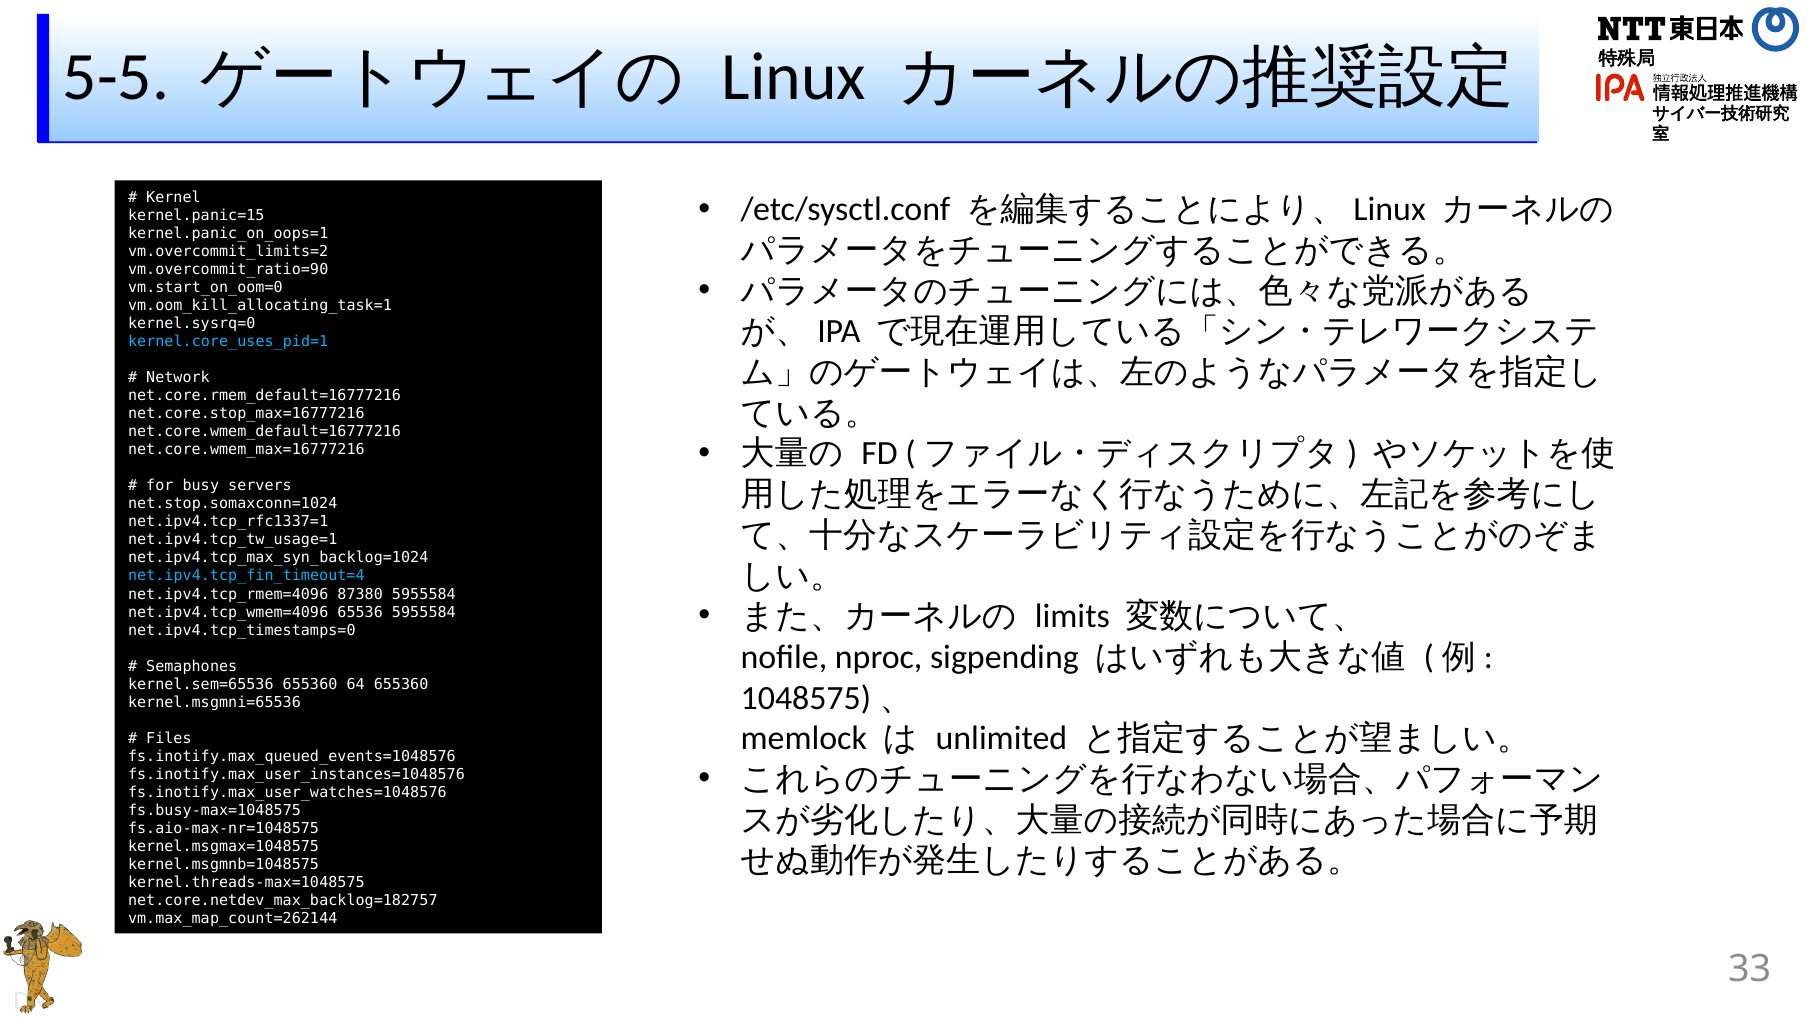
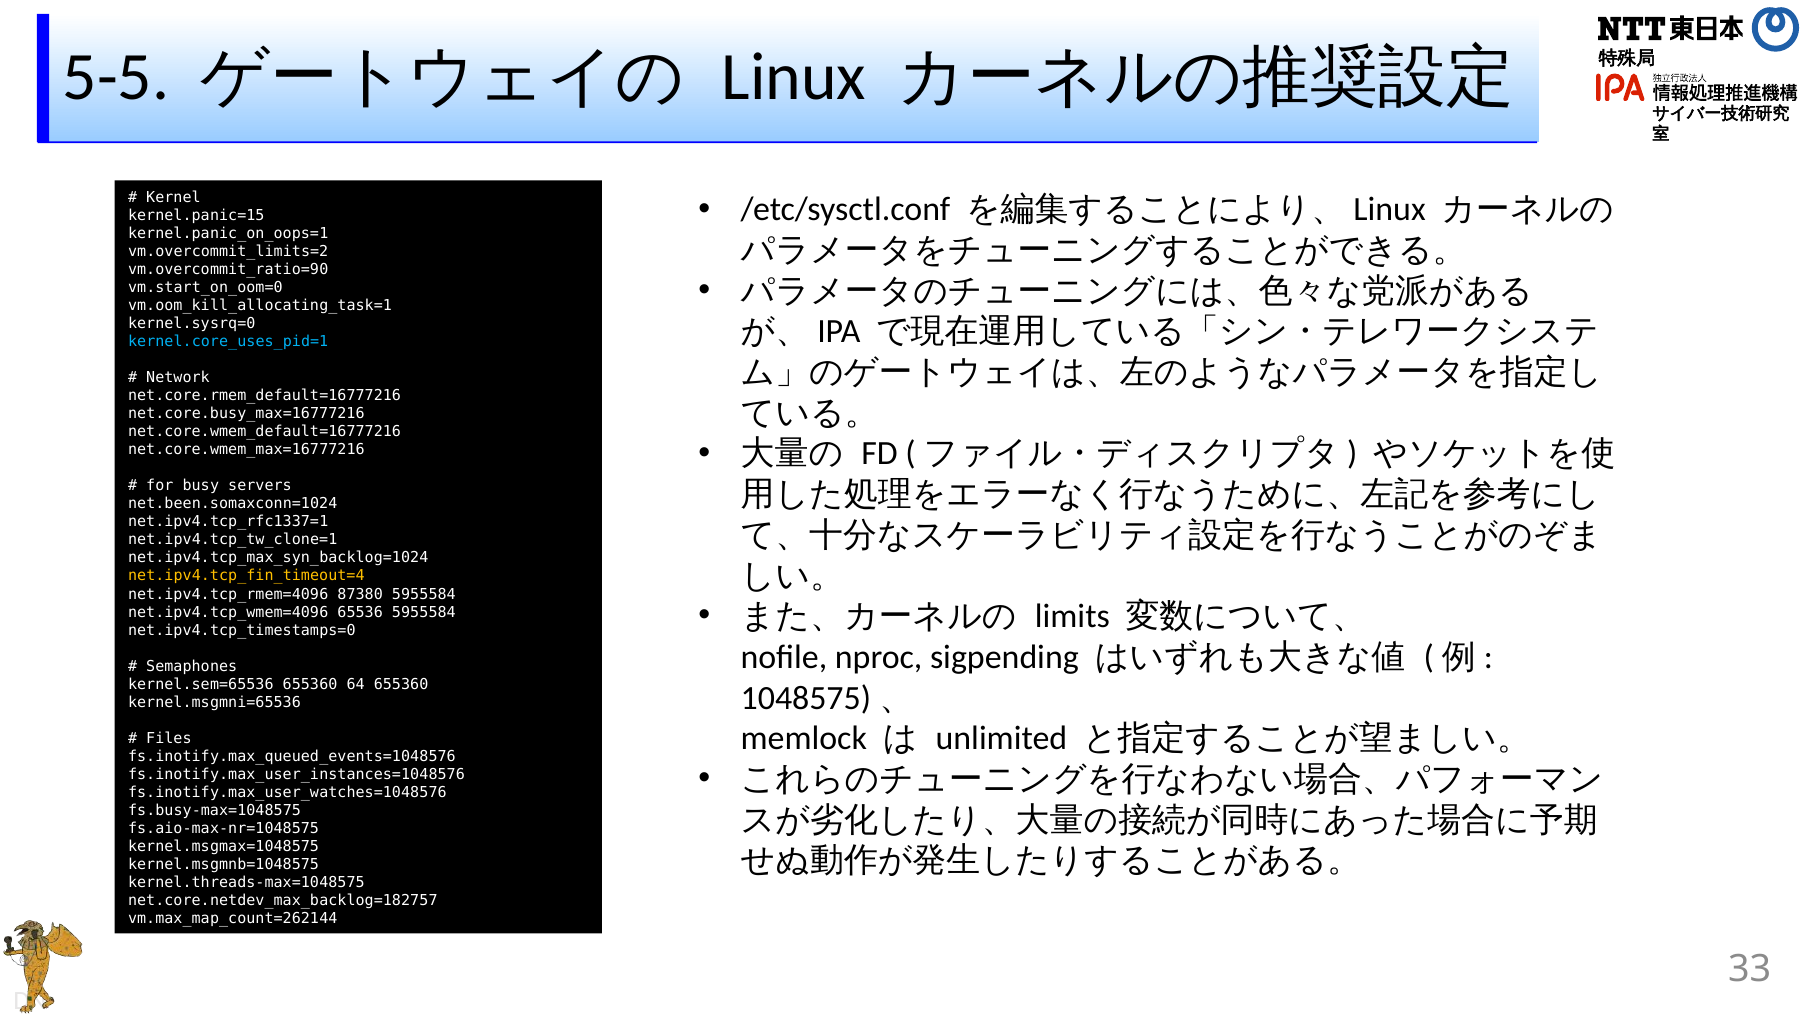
net.core.stop_max=16777216: net.core.stop_max=16777216 -> net.core.busy_max=16777216
net.stop.somaxconn=1024: net.stop.somaxconn=1024 -> net.been.somaxconn=1024
net.ipv4.tcp_tw_usage=1: net.ipv4.tcp_tw_usage=1 -> net.ipv4.tcp_tw_clone=1
net.ipv4.tcp_fin_timeout=4 colour: light blue -> yellow
